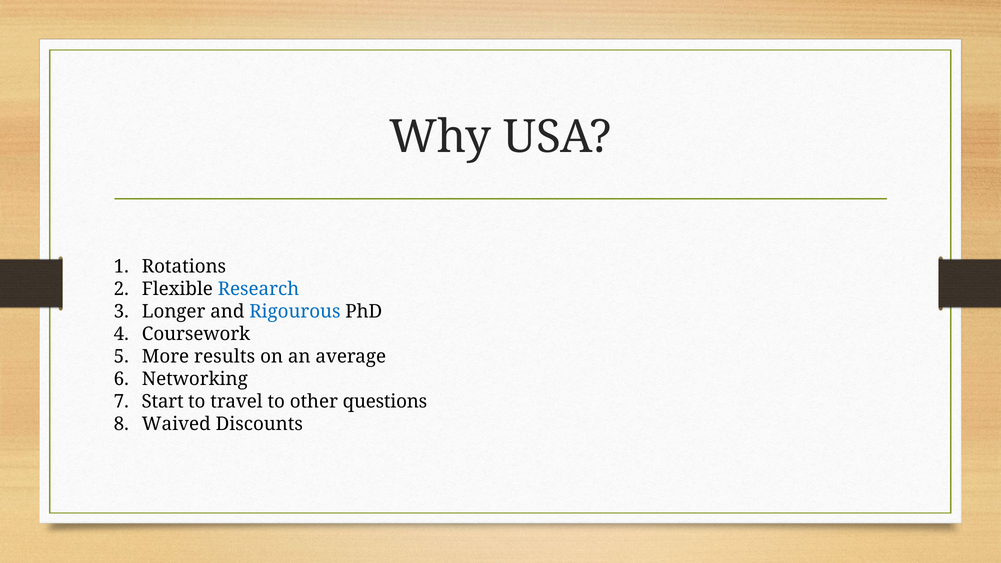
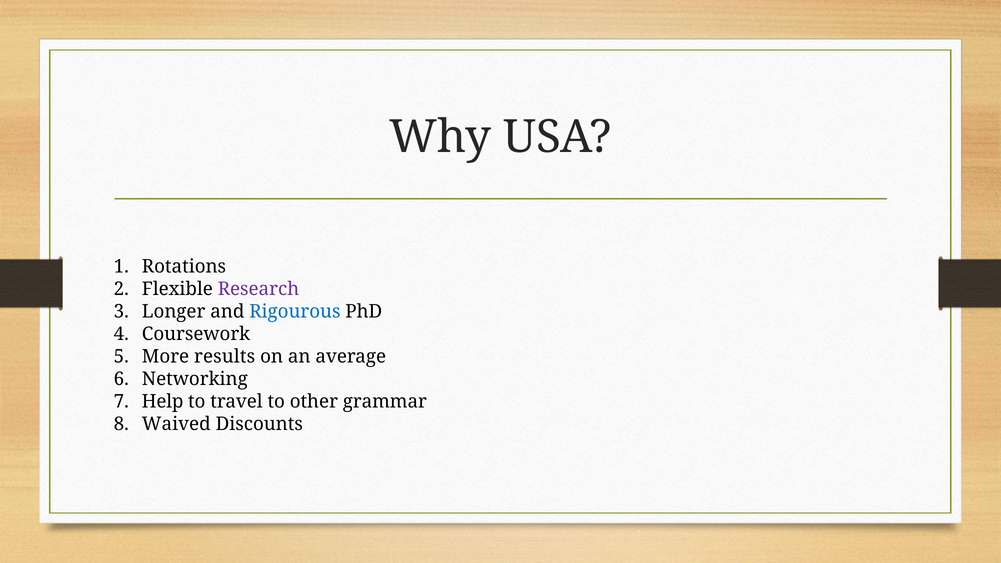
Research colour: blue -> purple
Start: Start -> Help
questions: questions -> grammar
